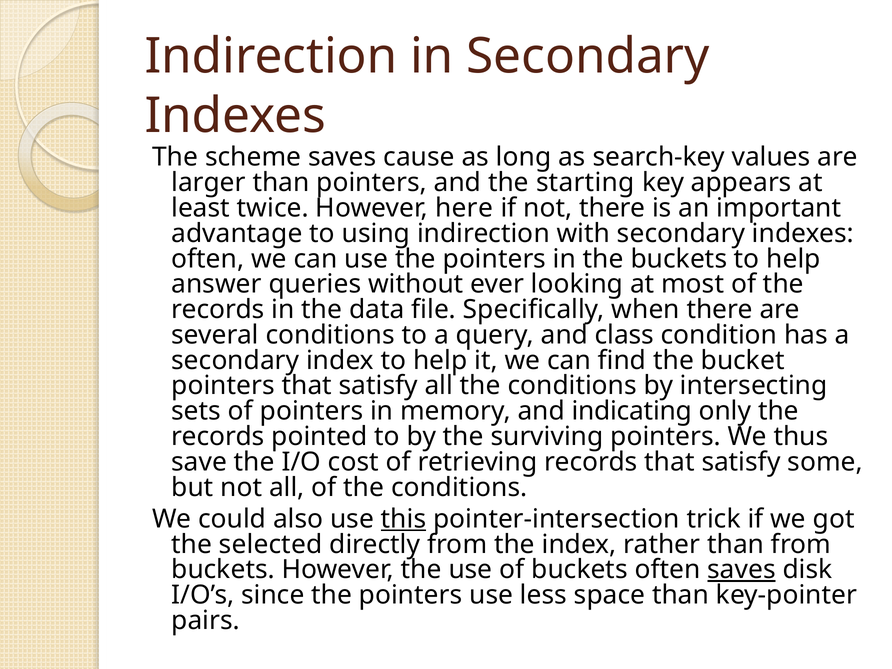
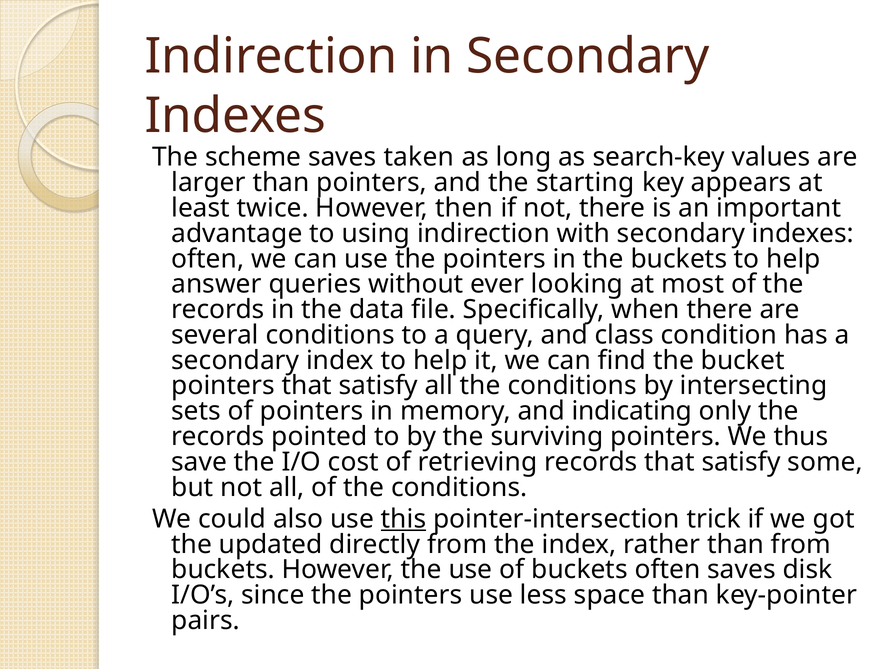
cause: cause -> taken
here: here -> then
selected: selected -> updated
saves at (741, 570) underline: present -> none
